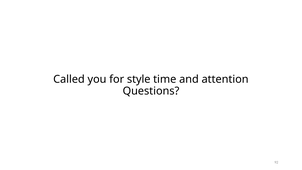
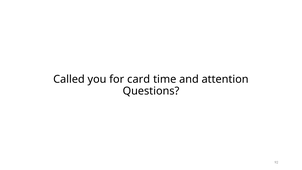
style: style -> card
